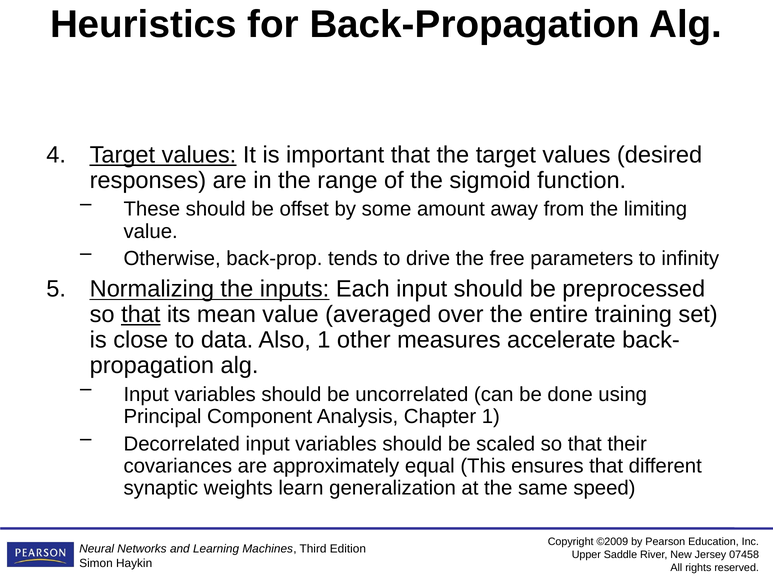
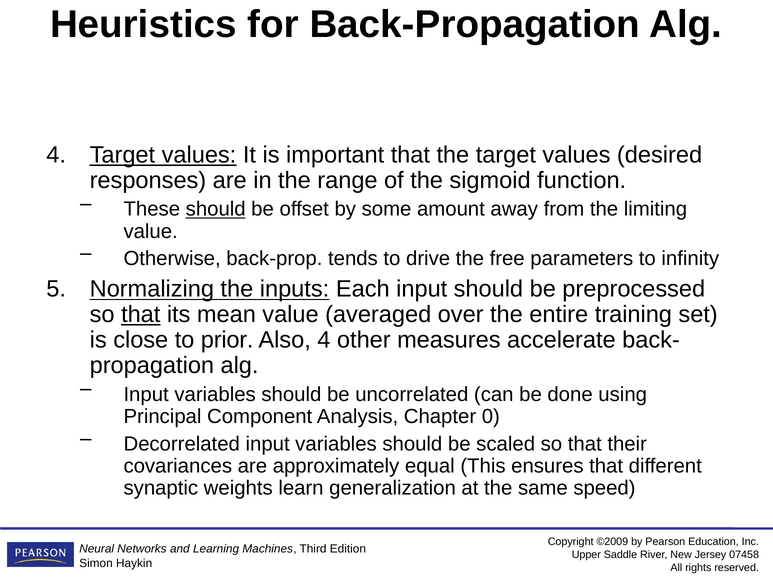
should at (216, 209) underline: none -> present
data: data -> prior
Also 1: 1 -> 4
Chapter 1: 1 -> 0
